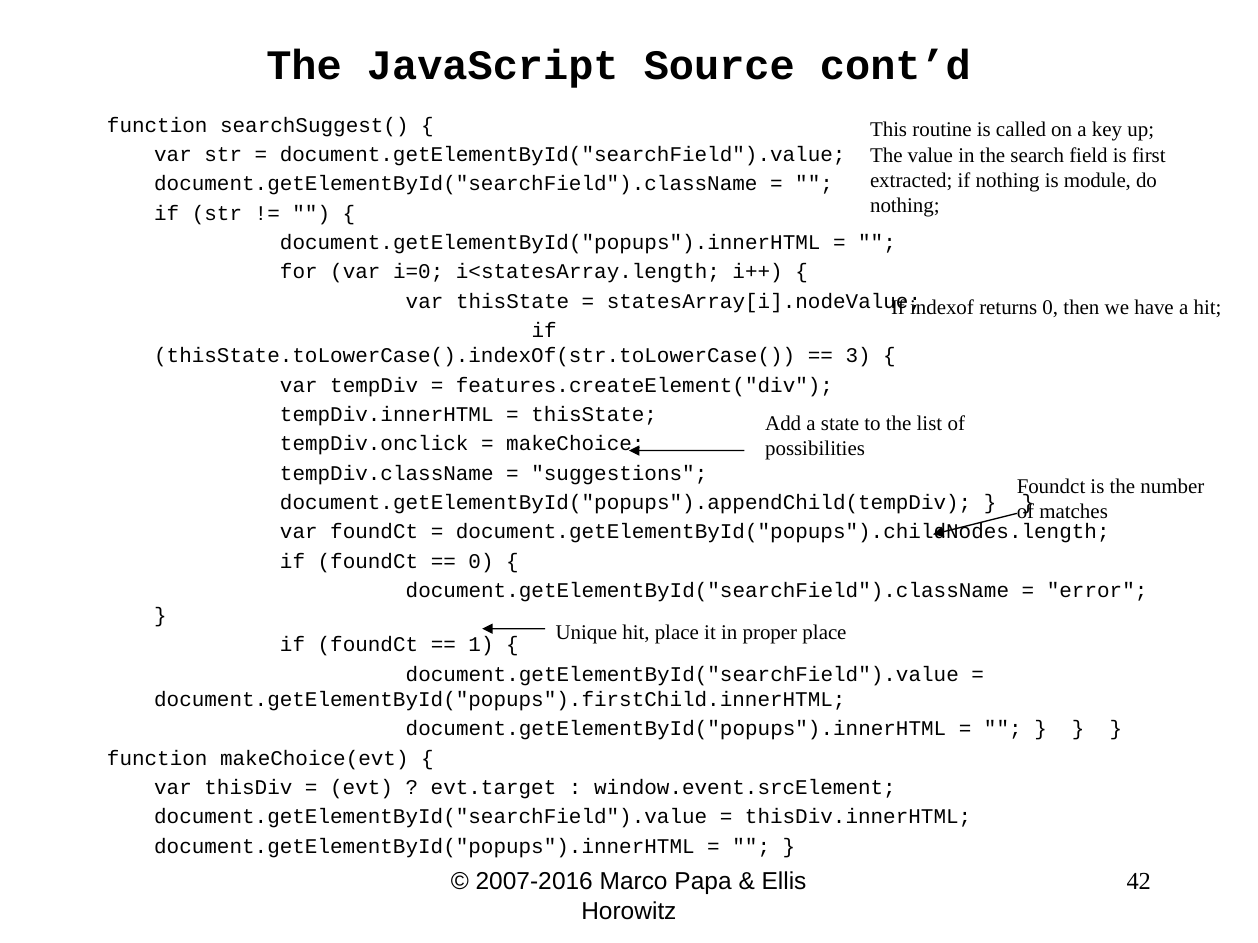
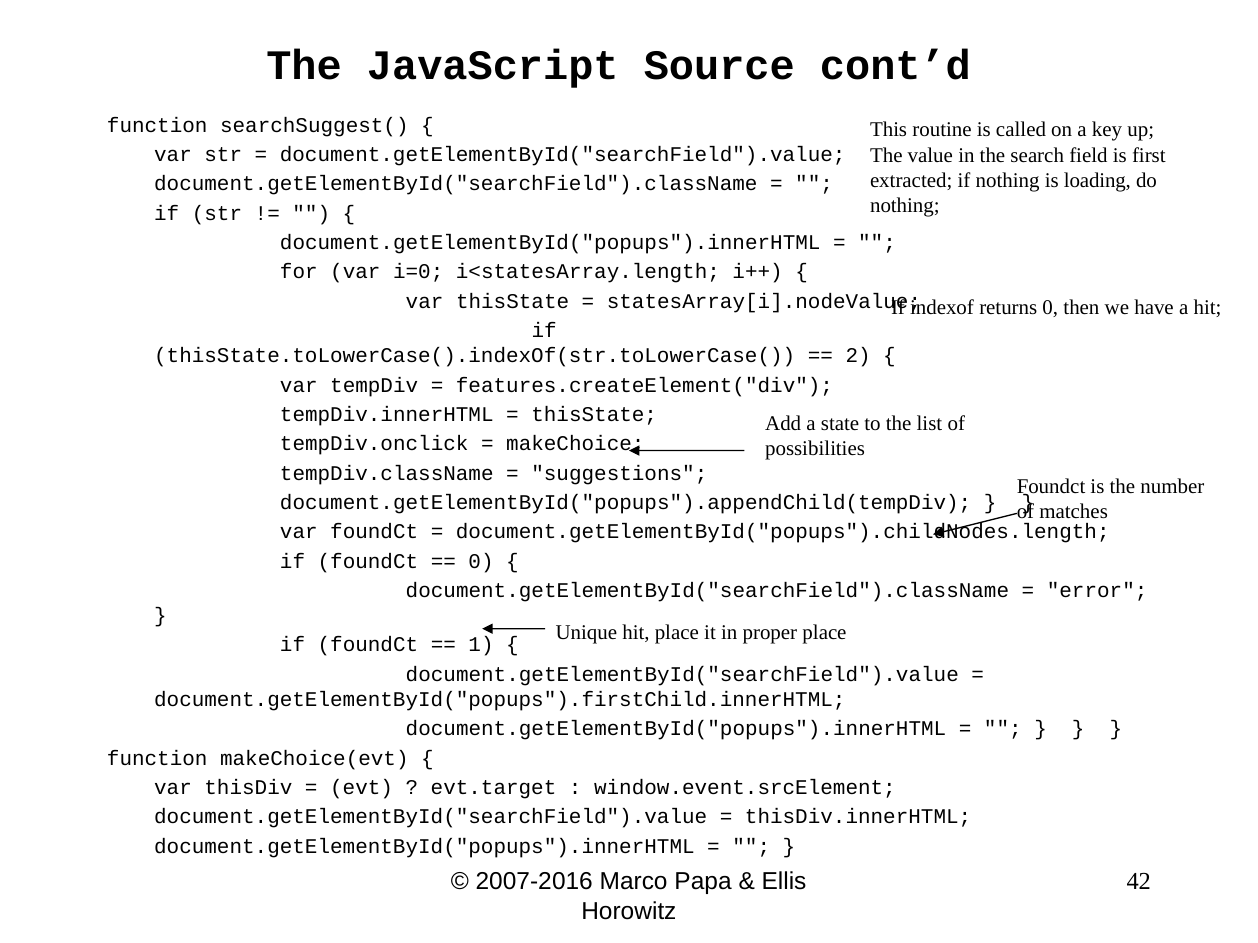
module: module -> loading
3: 3 -> 2
